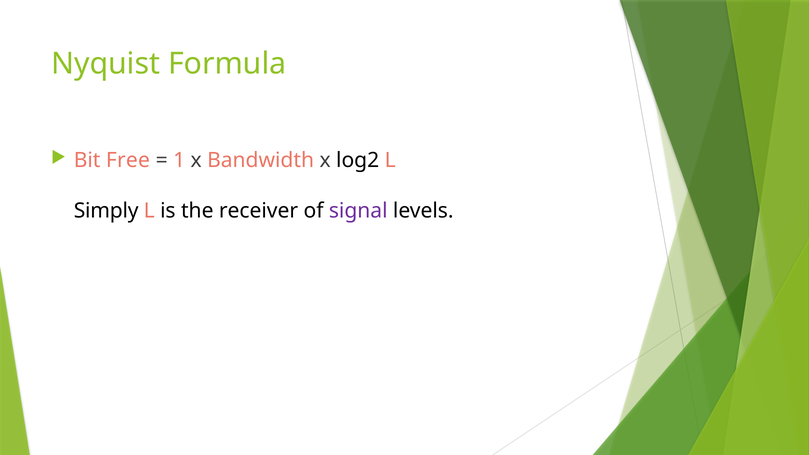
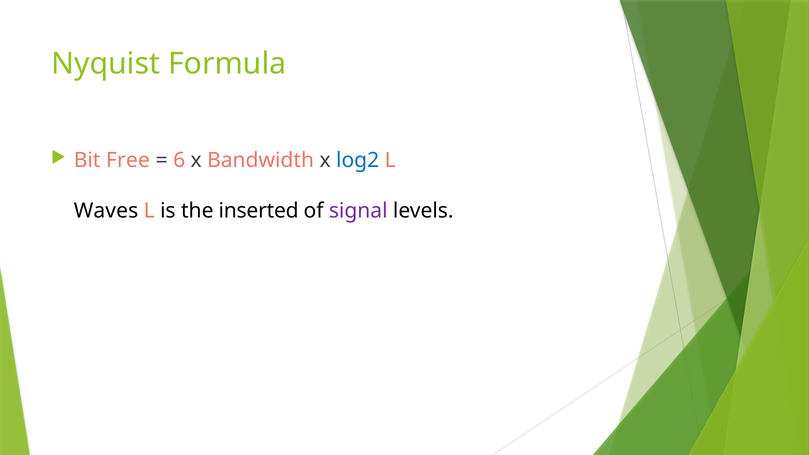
1: 1 -> 6
log2 colour: black -> blue
Simply: Simply -> Waves
receiver: receiver -> inserted
